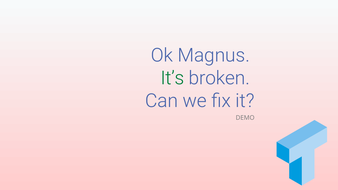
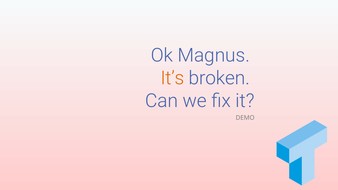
It’s colour: green -> orange
